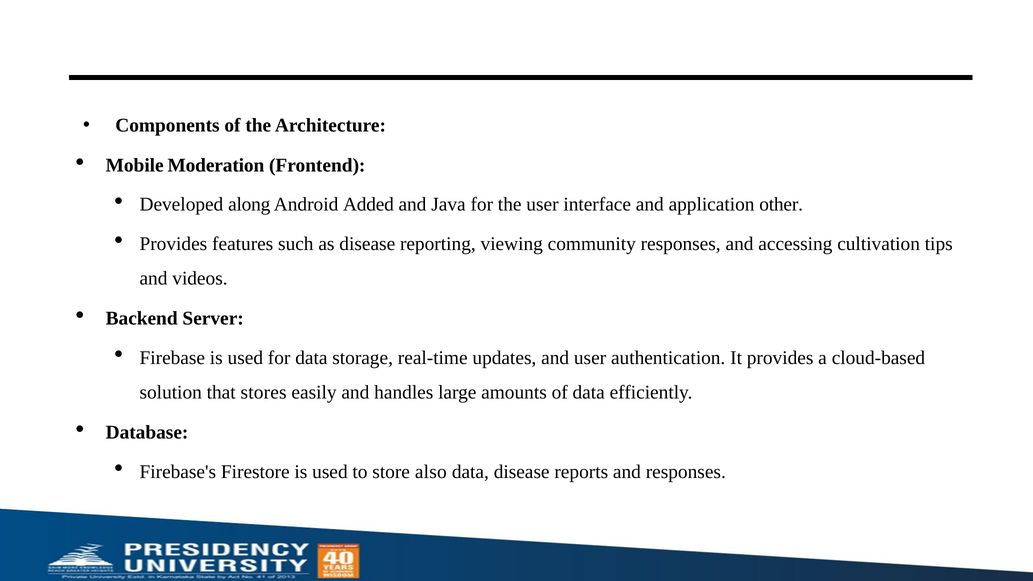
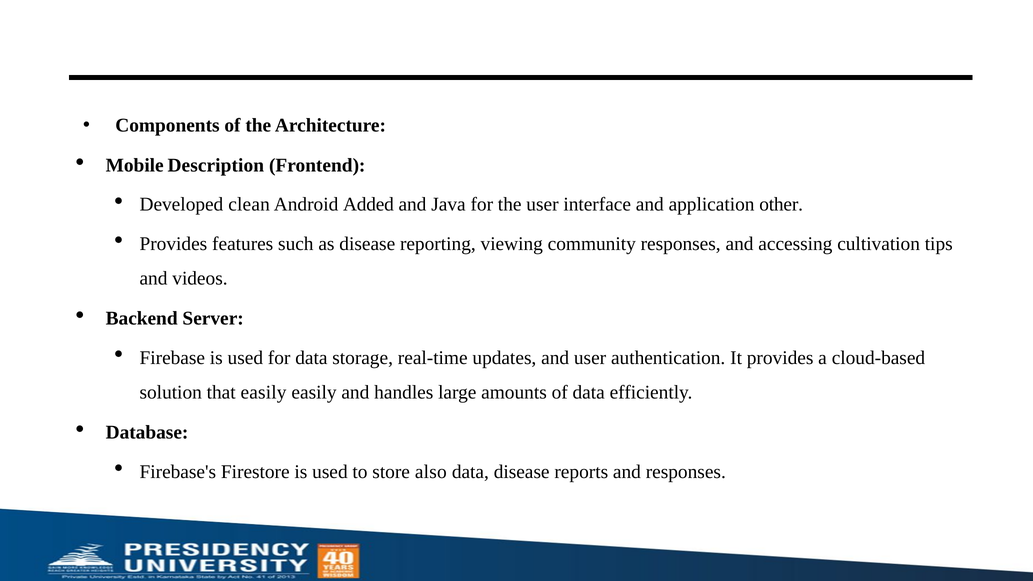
Moderation: Moderation -> Description
along: along -> clean
that stores: stores -> easily
